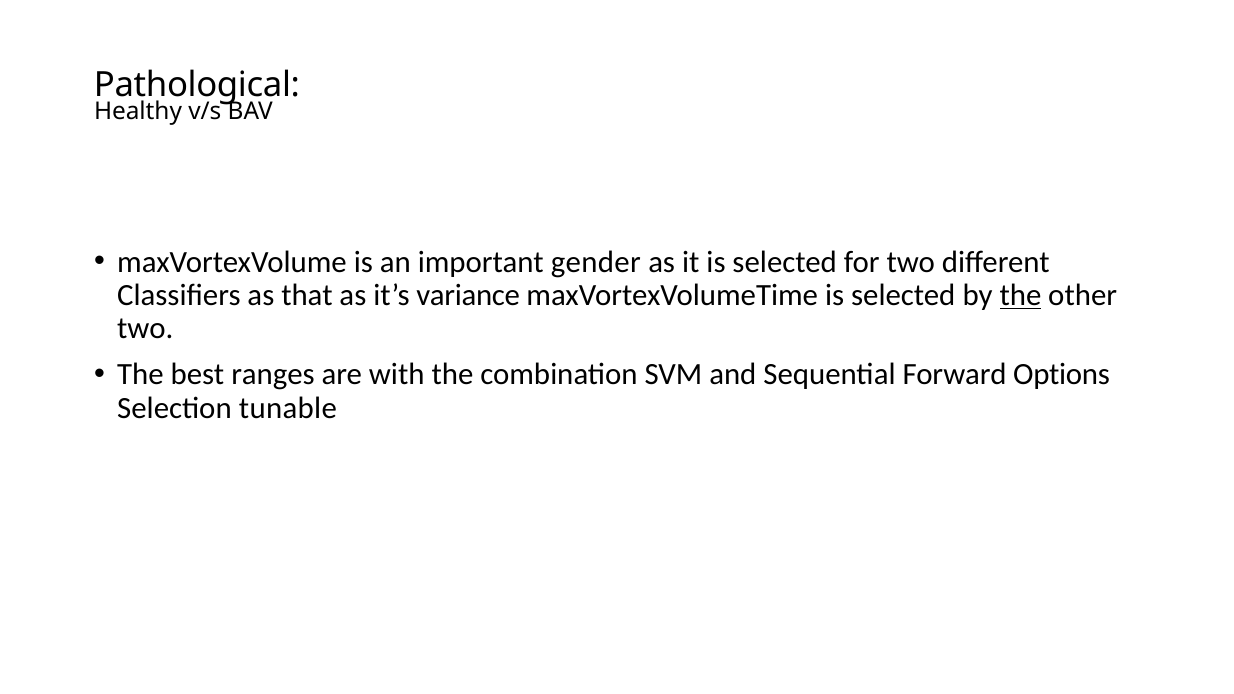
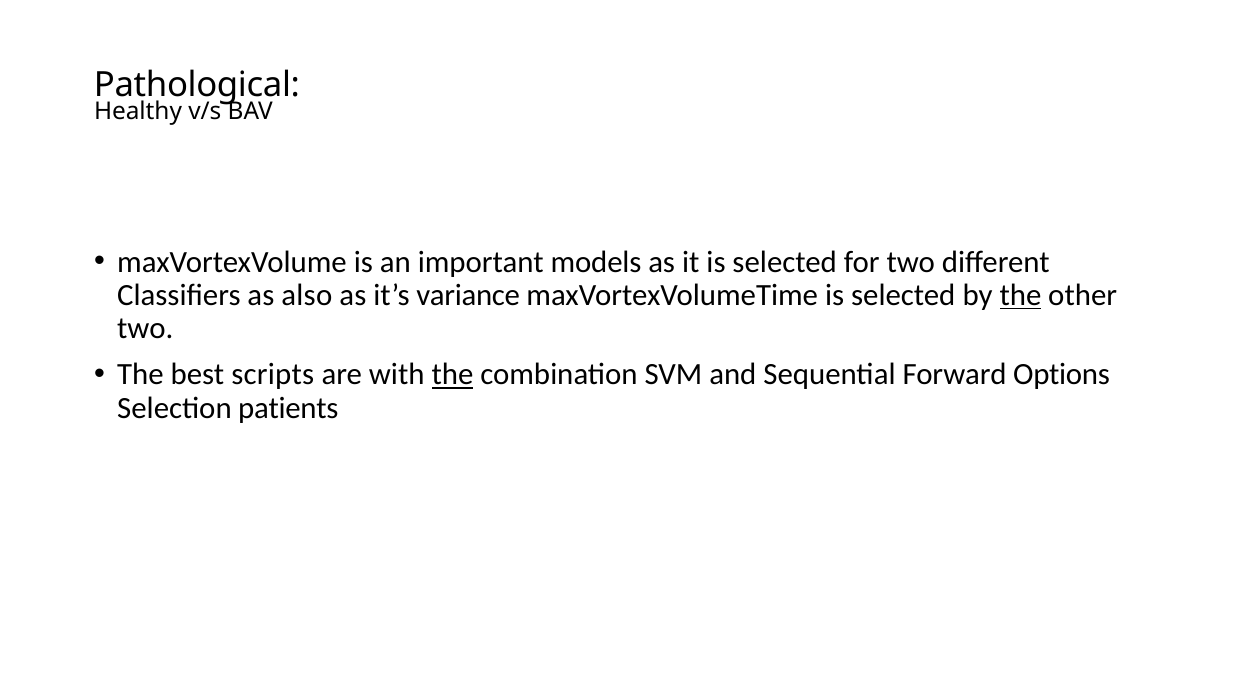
gender: gender -> models
that: that -> also
ranges: ranges -> scripts
the at (452, 375) underline: none -> present
tunable: tunable -> patients
